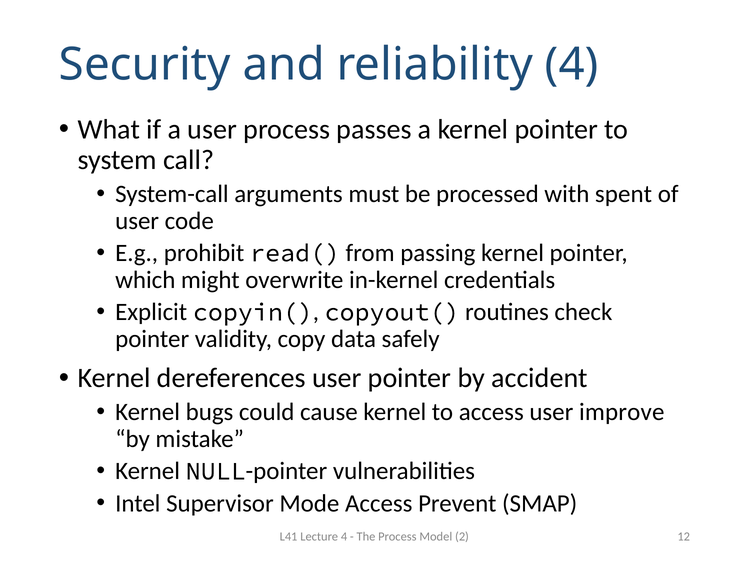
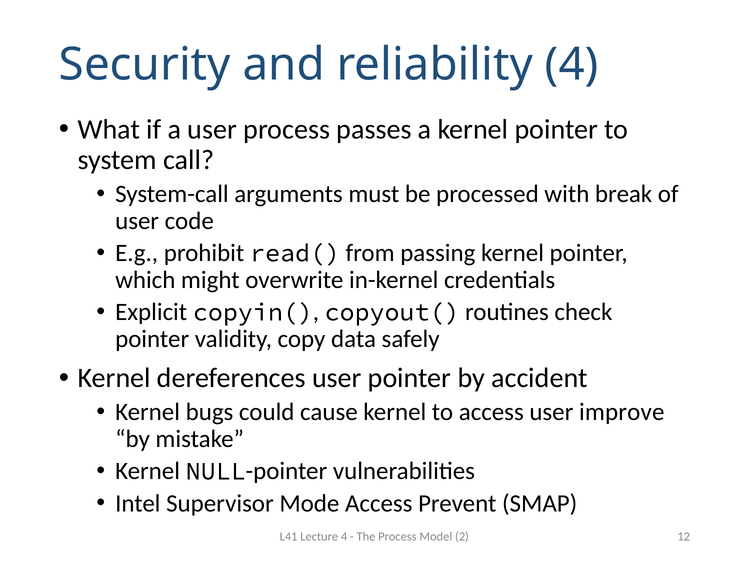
spent: spent -> break
